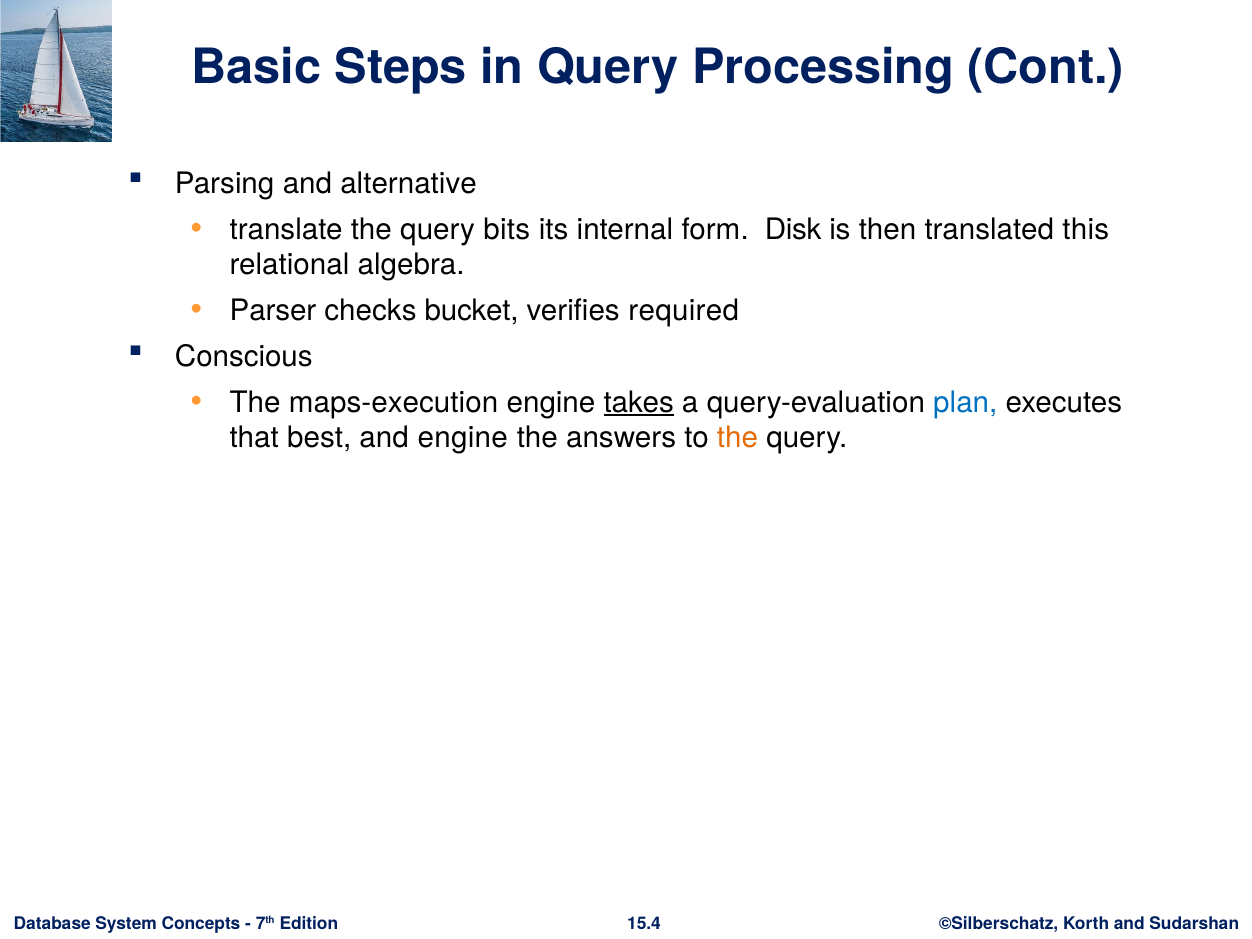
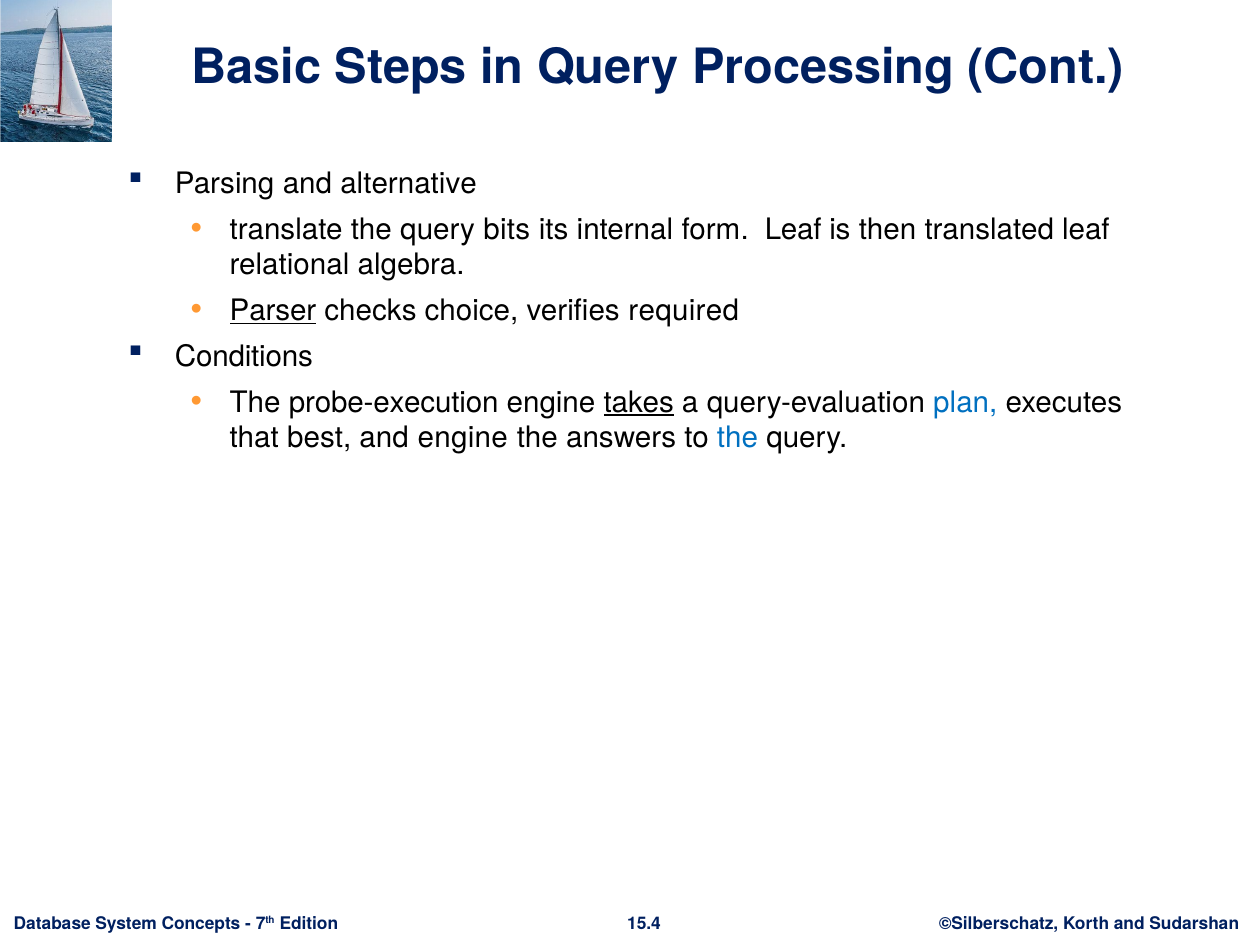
form Disk: Disk -> Leaf
translated this: this -> leaf
Parser underline: none -> present
bucket: bucket -> choice
Conscious: Conscious -> Conditions
maps-execution: maps-execution -> probe-execution
the at (737, 438) colour: orange -> blue
